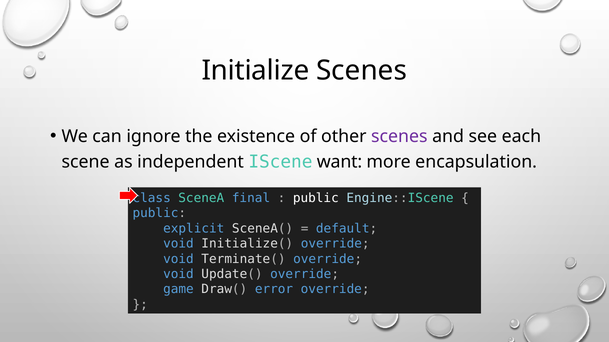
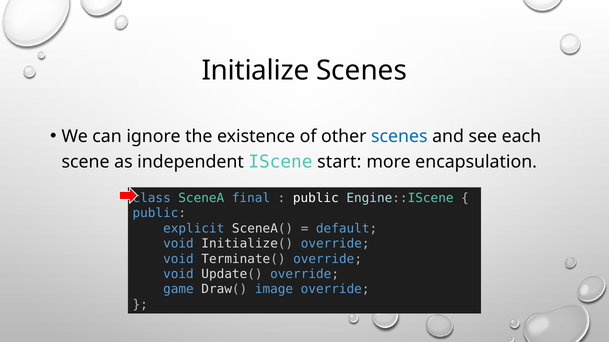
scenes at (399, 137) colour: purple -> blue
want: want -> start
error: error -> image
